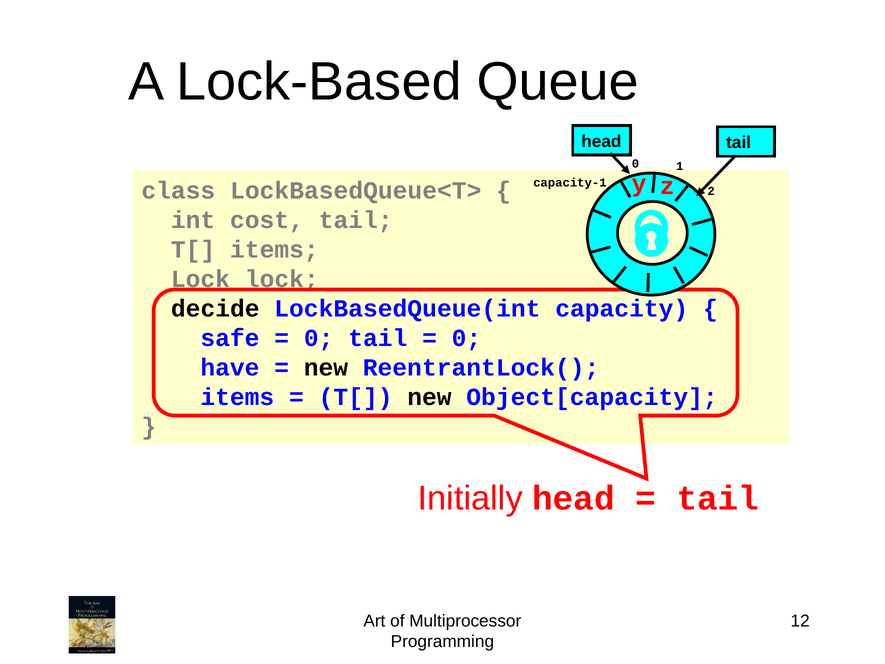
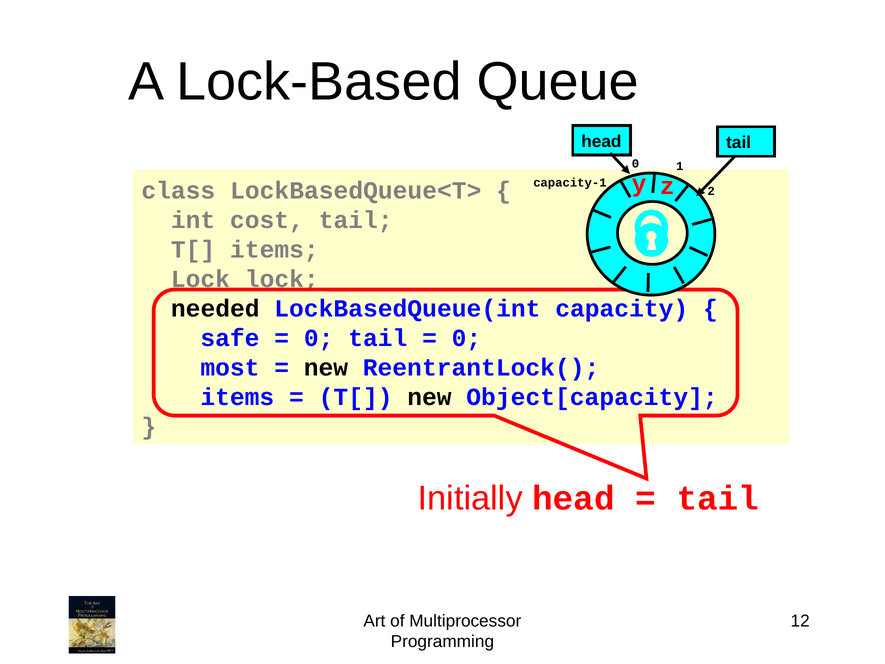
decide: decide -> needed
have: have -> most
